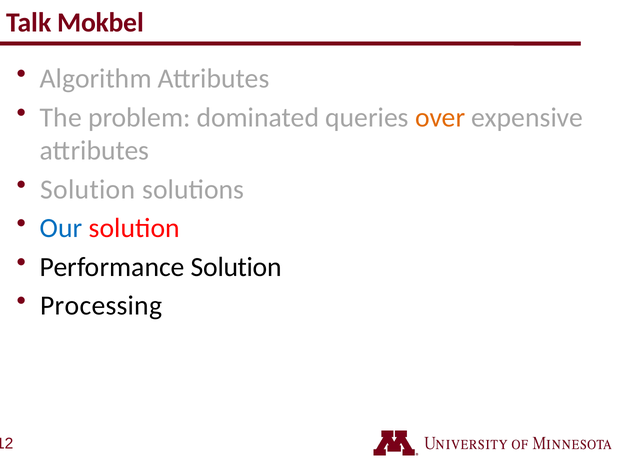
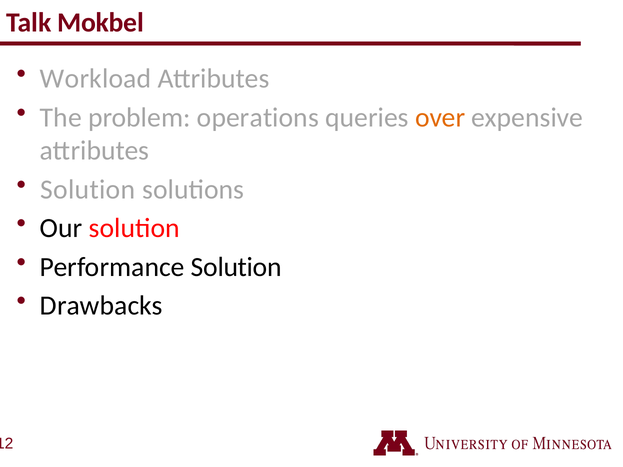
Algorithm: Algorithm -> Workload
dominated: dominated -> operations
Our colour: blue -> black
Processing: Processing -> Drawbacks
